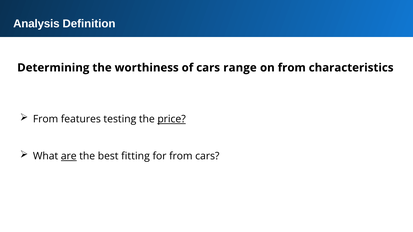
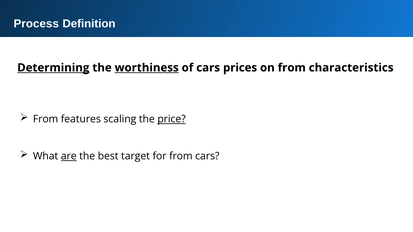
Analysis: Analysis -> Process
Determining underline: none -> present
worthiness underline: none -> present
range: range -> prices
testing: testing -> scaling
fitting: fitting -> target
